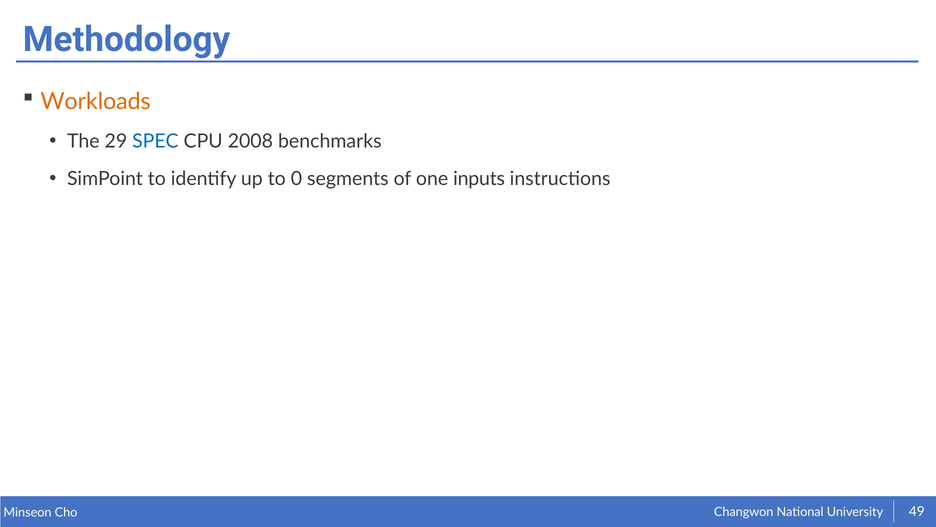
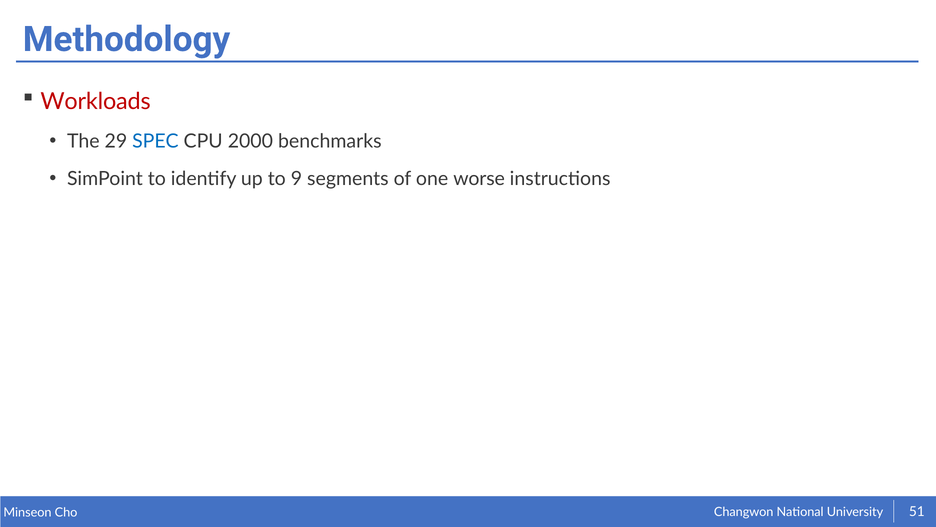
Workloads colour: orange -> red
2008: 2008 -> 2000
0: 0 -> 9
inputs: inputs -> worse
49: 49 -> 51
